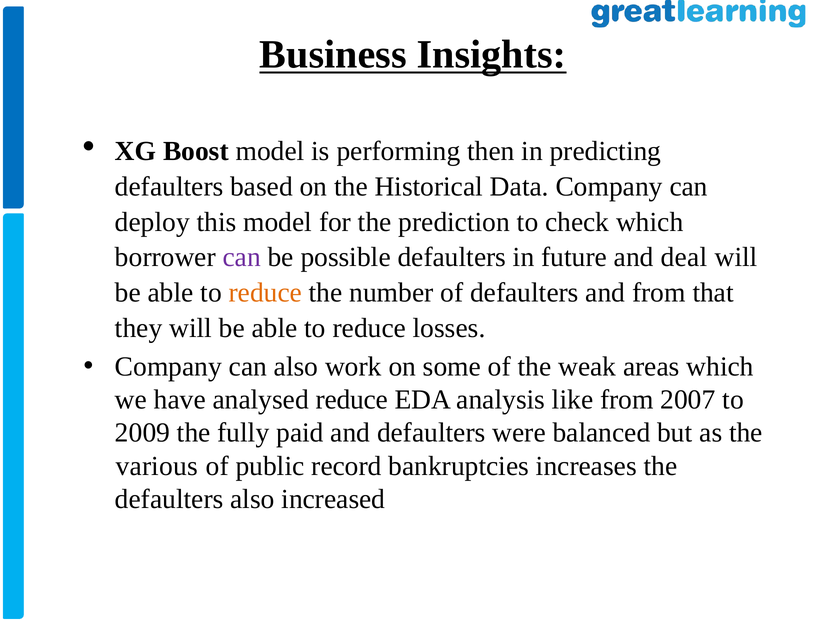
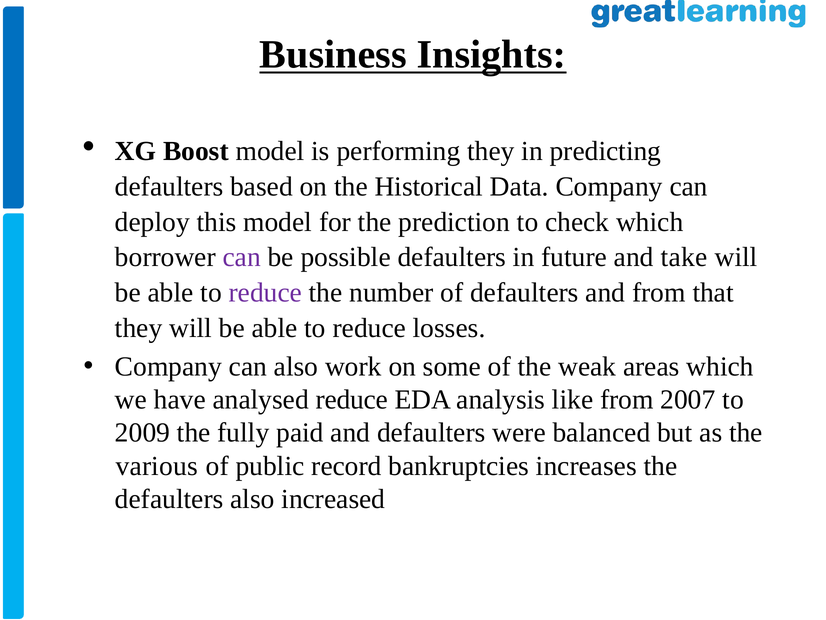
performing then: then -> they
deal: deal -> take
reduce at (265, 293) colour: orange -> purple
